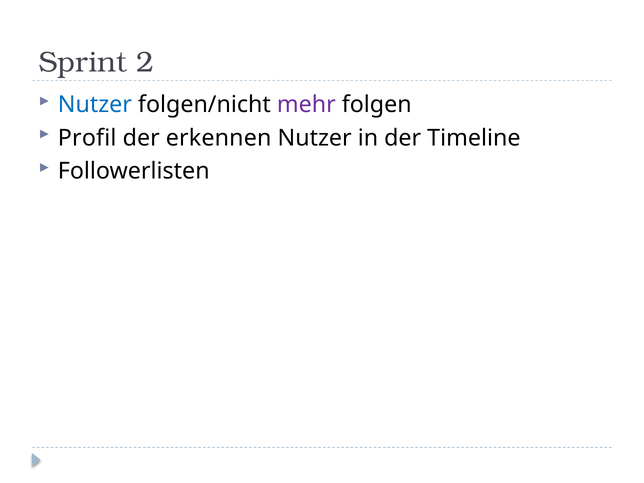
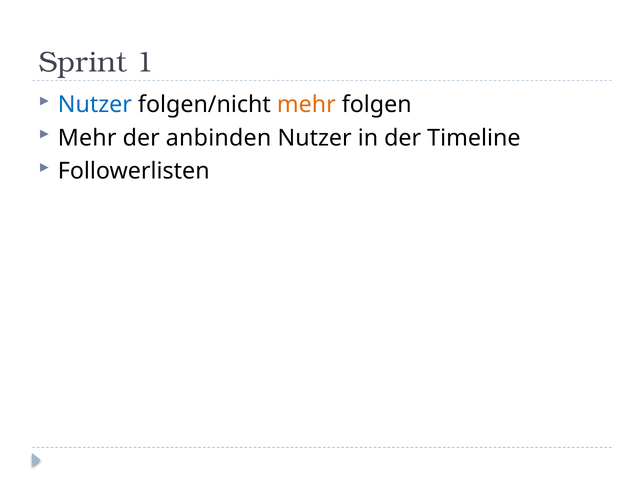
2: 2 -> 1
mehr at (306, 105) colour: purple -> orange
Profil at (87, 138): Profil -> Mehr
erkennen: erkennen -> anbinden
